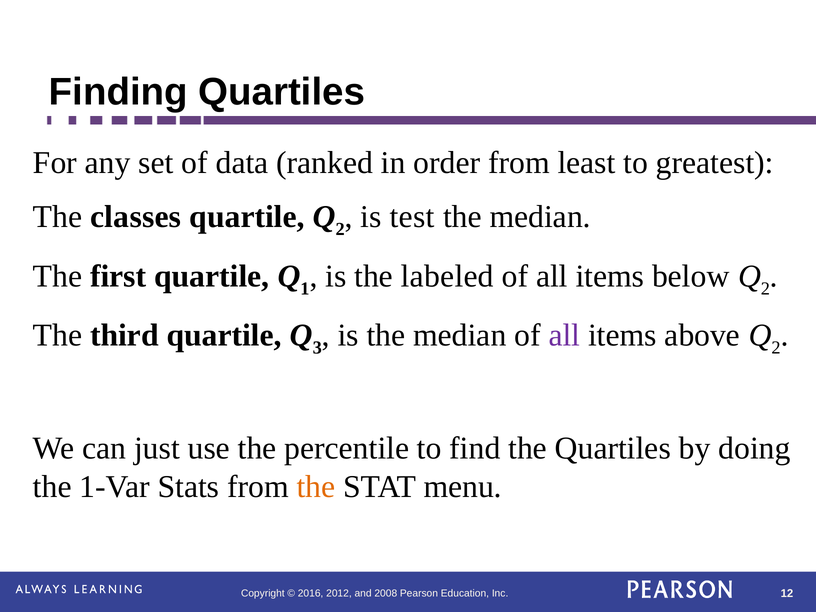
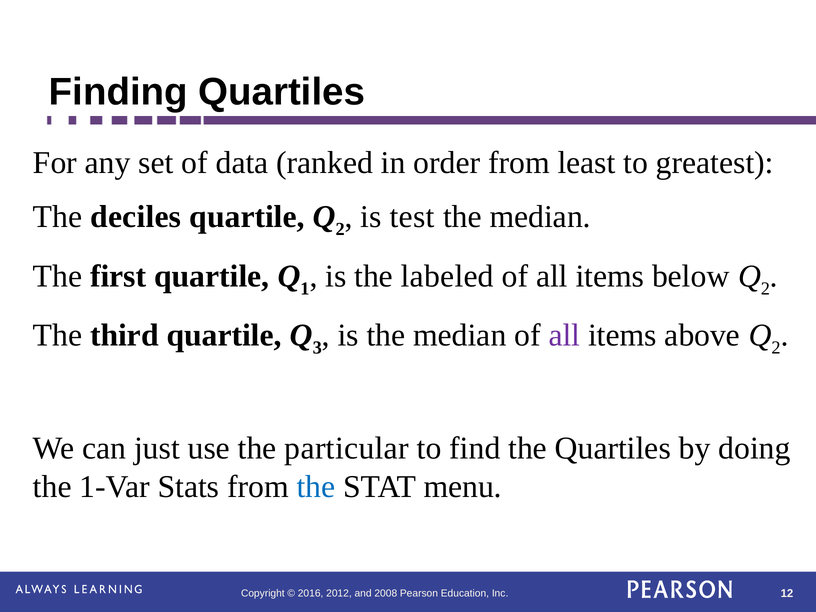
classes: classes -> deciles
percentile: percentile -> particular
the at (316, 487) colour: orange -> blue
